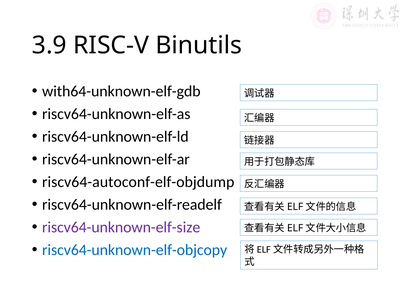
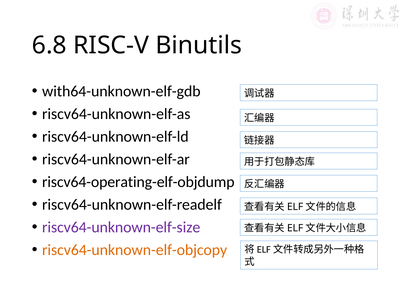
3.9: 3.9 -> 6.8
riscv64-autoconf-elf-objdump: riscv64-autoconf-elf-objdump -> riscv64-operating-elf-objdump
riscv64-unknown-elf-objcopy colour: blue -> orange
